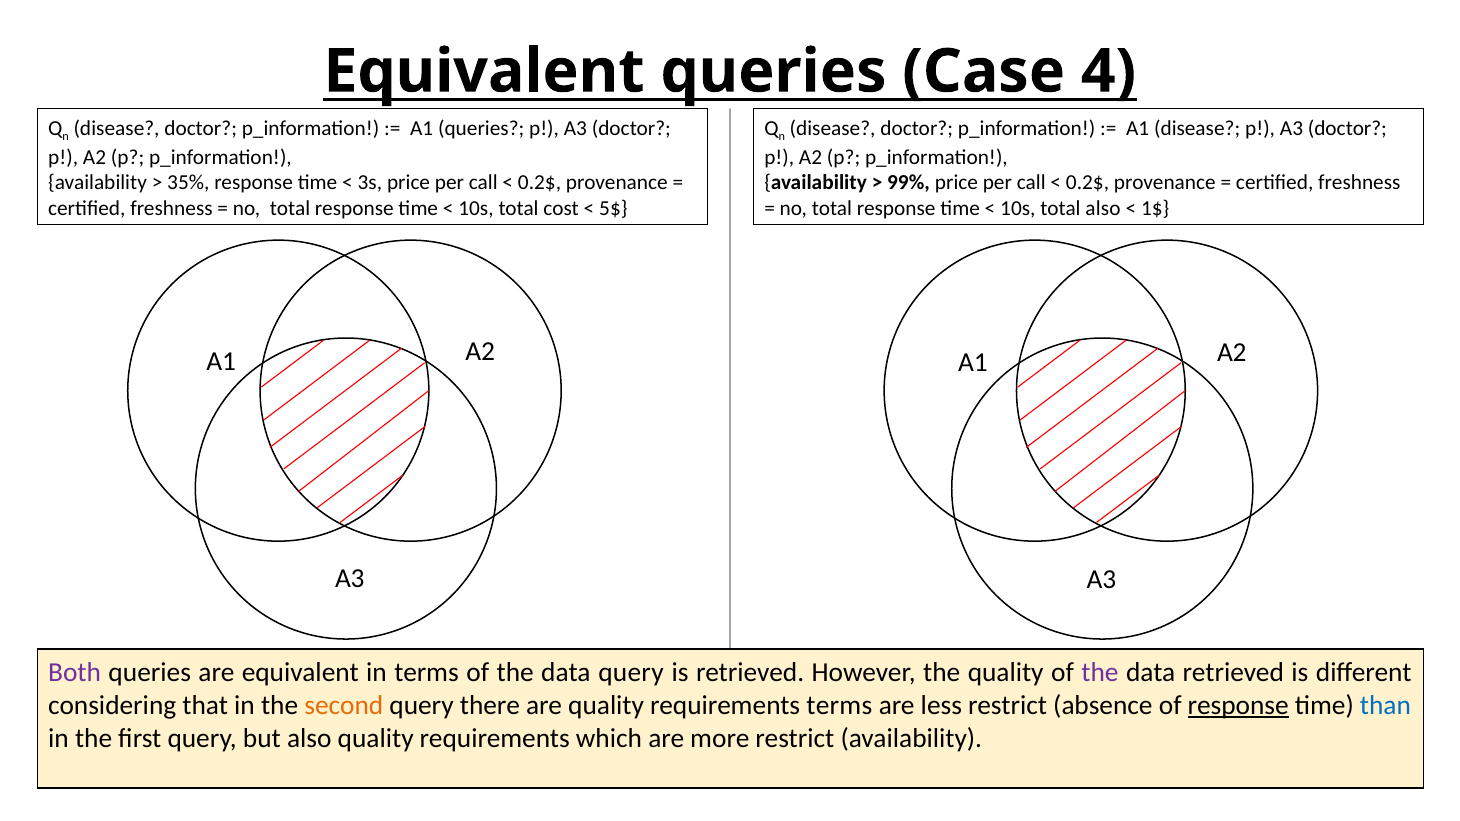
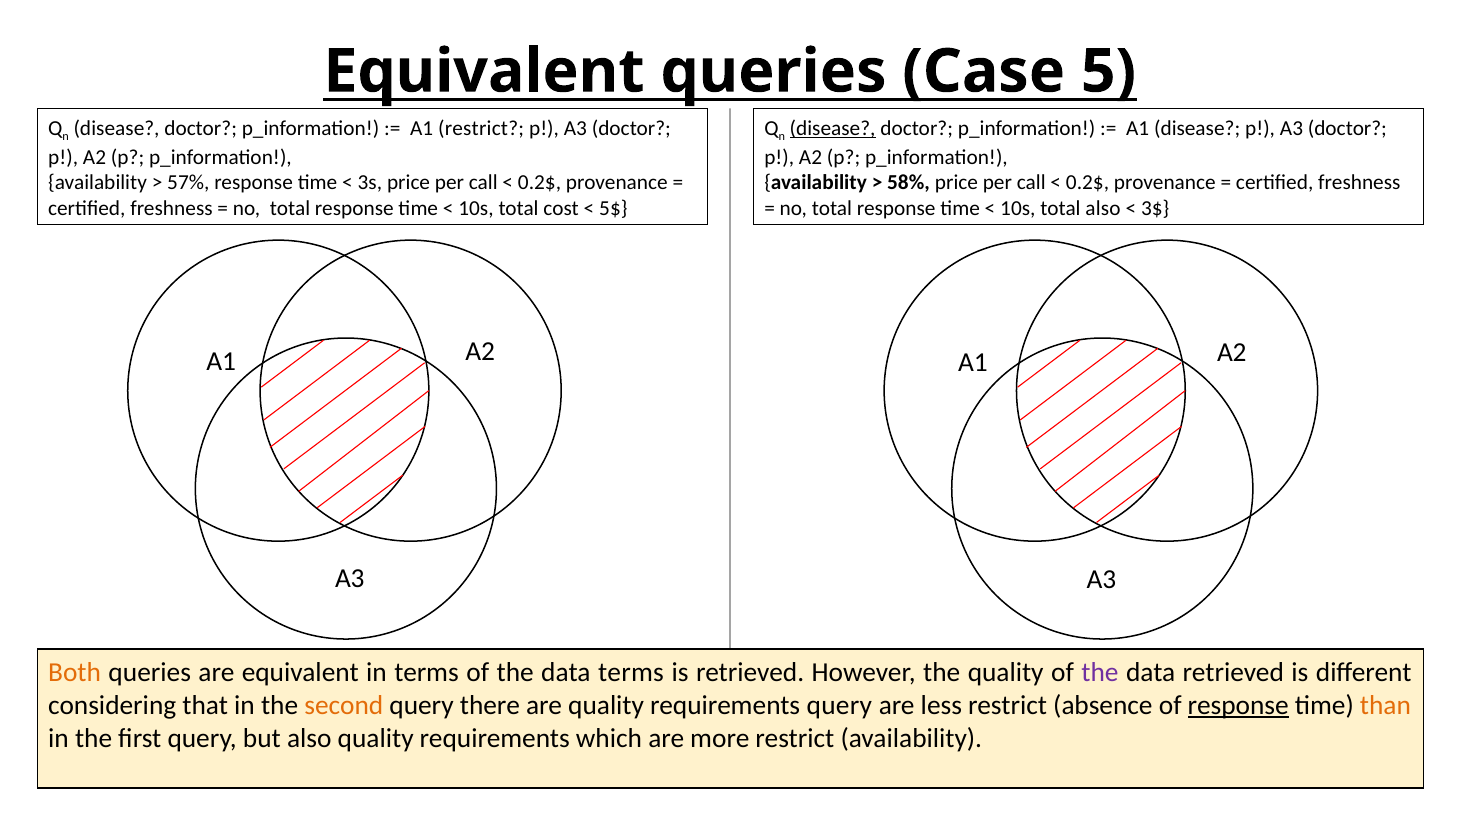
4: 4 -> 5
A1 queries: queries -> restrict
disease at (833, 128) underline: none -> present
35%: 35% -> 57%
99%: 99% -> 58%
1$: 1$ -> 3$
Both colour: purple -> orange
data query: query -> terms
requirements terms: terms -> query
than colour: blue -> orange
